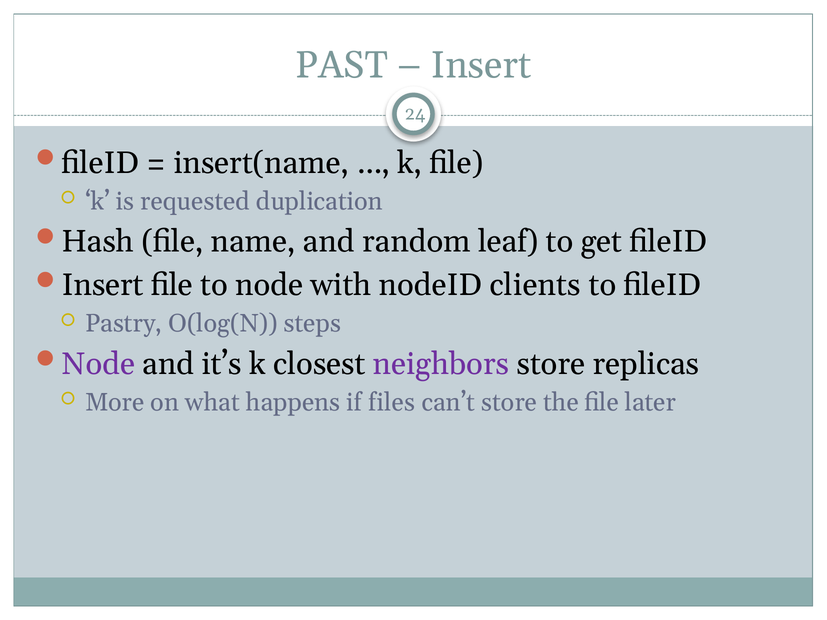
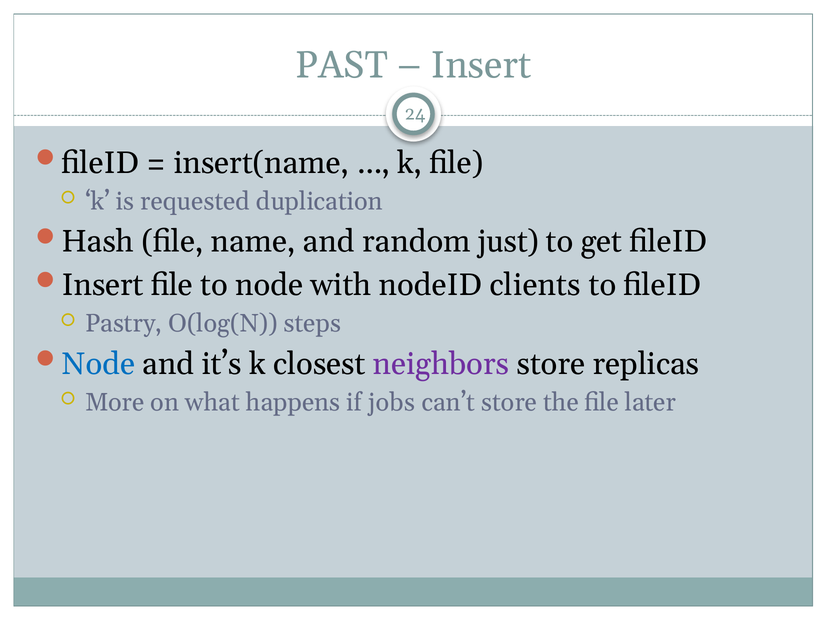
leaf: leaf -> just
Node at (98, 364) colour: purple -> blue
files: files -> jobs
